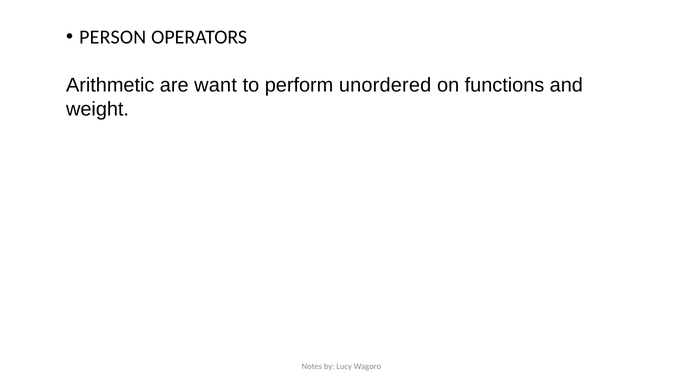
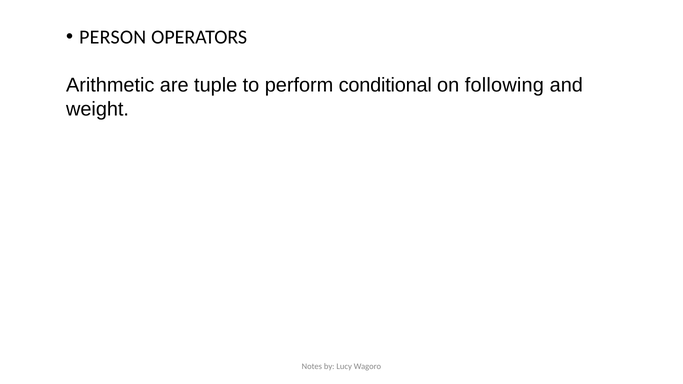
want: want -> tuple
unordered: unordered -> conditional
functions: functions -> following
